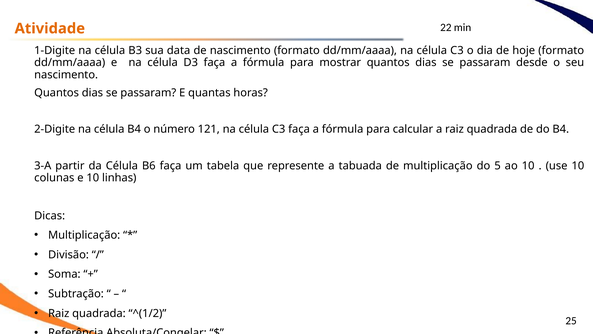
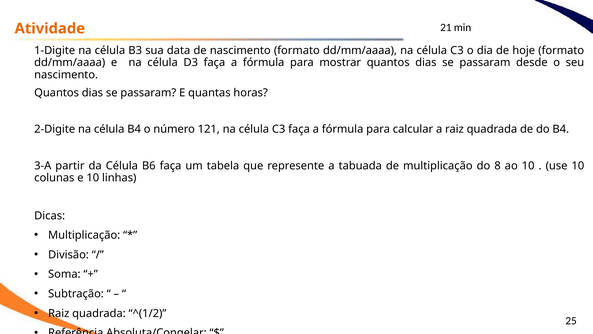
22: 22 -> 21
5: 5 -> 8
